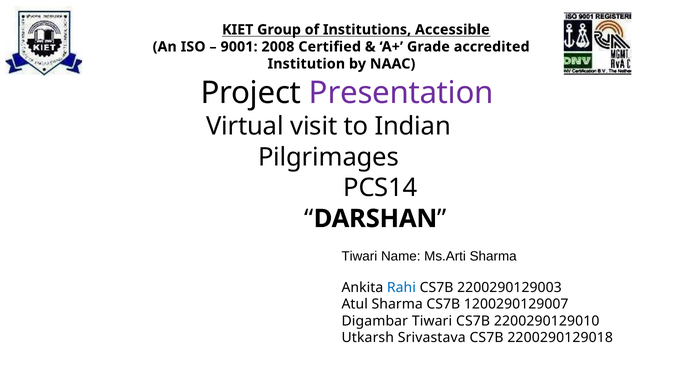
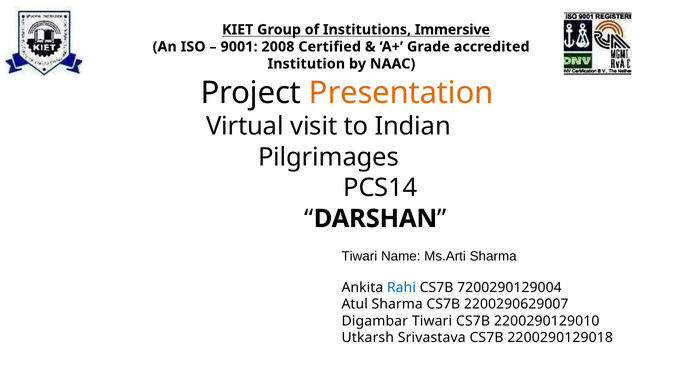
Accessible: Accessible -> Immersive
Presentation colour: purple -> orange
2200290129003: 2200290129003 -> 7200290129004
1200290129007: 1200290129007 -> 2200290629007
